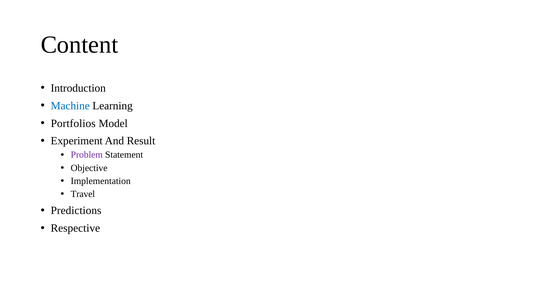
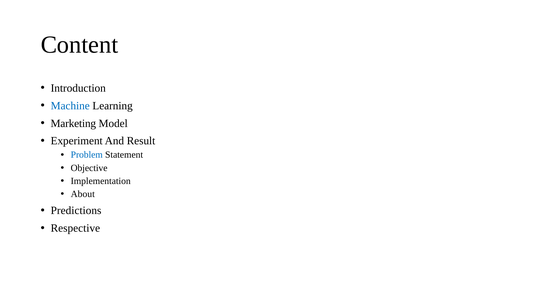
Portfolios: Portfolios -> Marketing
Problem colour: purple -> blue
Travel: Travel -> About
